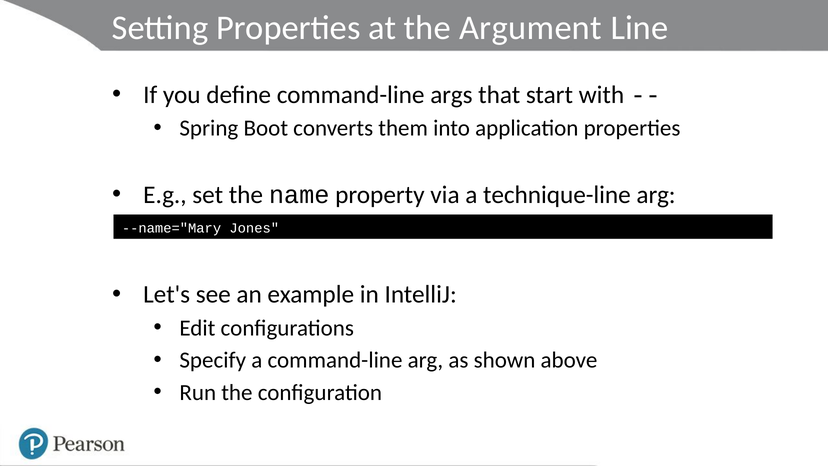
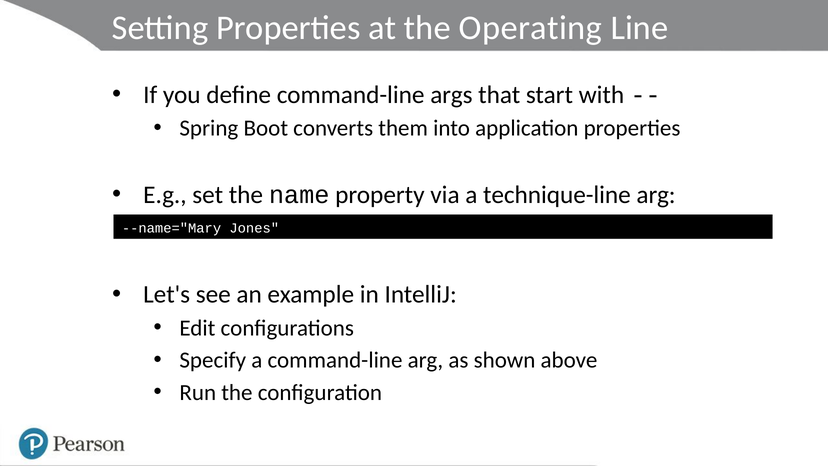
Argument: Argument -> Operating
